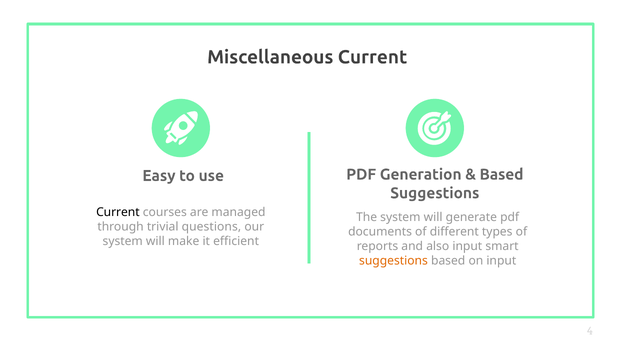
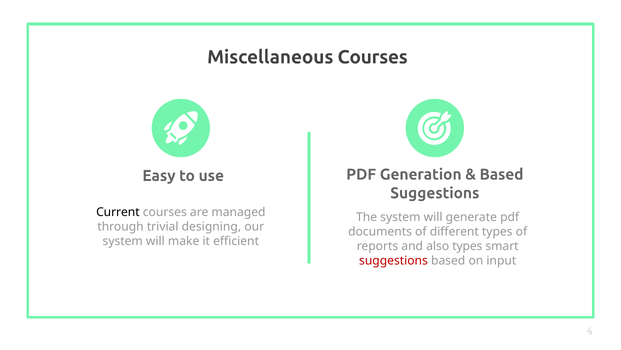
Miscellaneous Current: Current -> Courses
questions: questions -> designing
also input: input -> types
suggestions at (393, 261) colour: orange -> red
